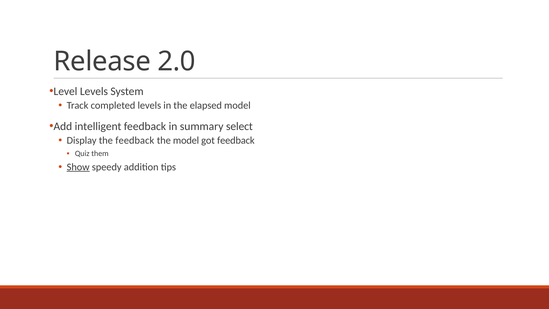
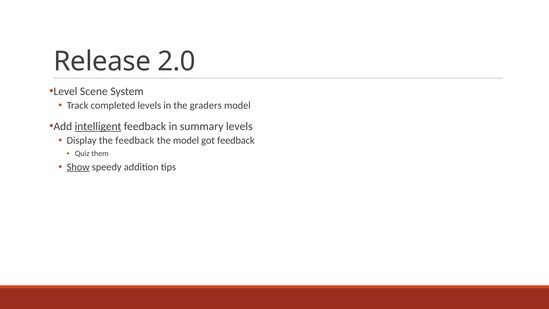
Level Levels: Levels -> Scene
elapsed: elapsed -> graders
intelligent underline: none -> present
summary select: select -> levels
